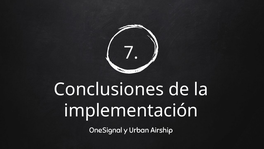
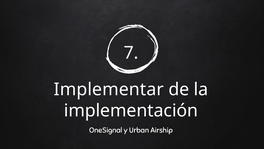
Conclusiones: Conclusiones -> Implementar
